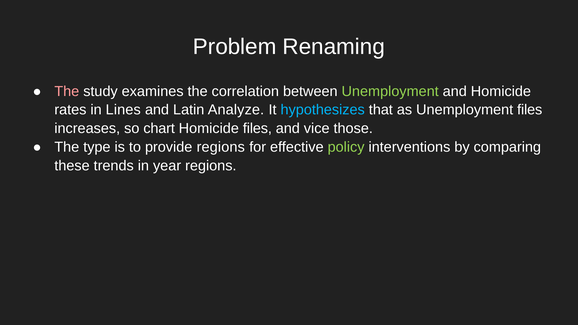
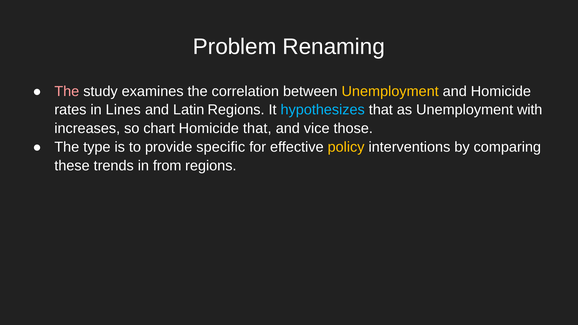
Unemployment at (390, 91) colour: light green -> yellow
Latin Analyze: Analyze -> Regions
Unemployment files: files -> with
Homicide files: files -> that
provide regions: regions -> specific
policy colour: light green -> yellow
year: year -> from
